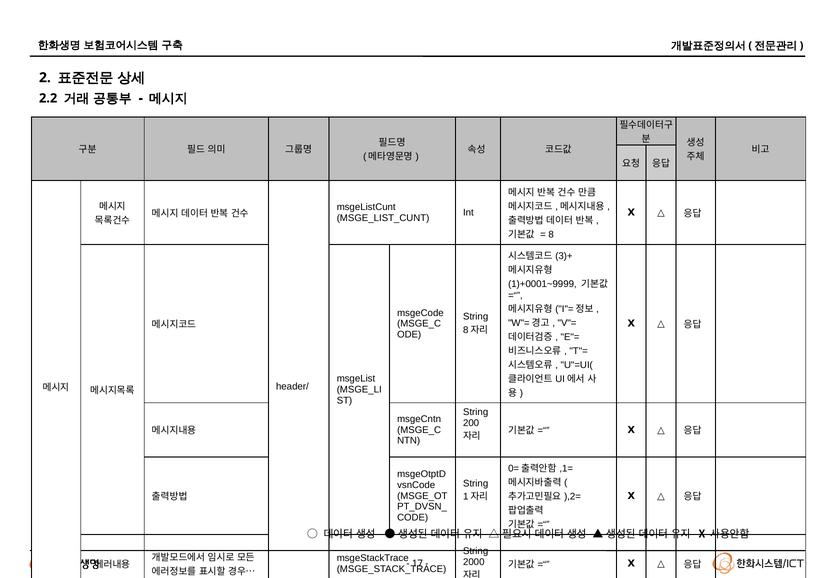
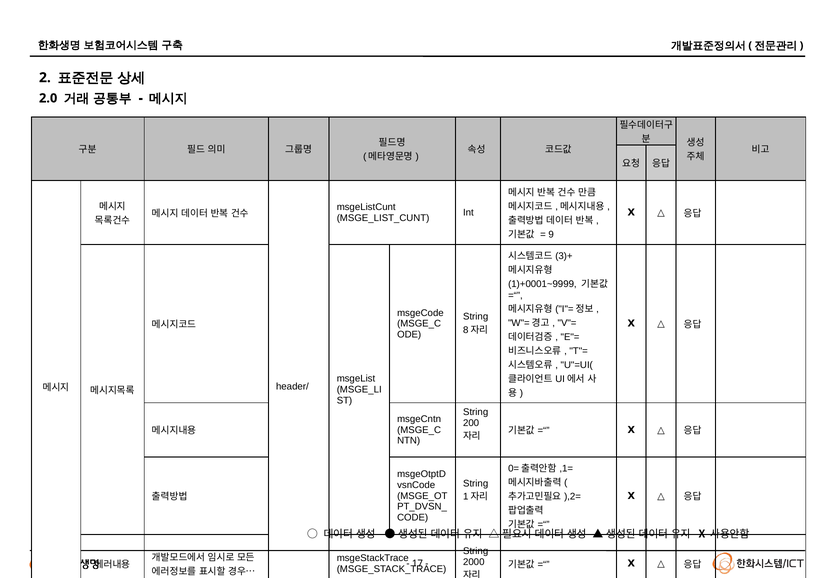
2.2: 2.2 -> 2.0
8: 8 -> 9
